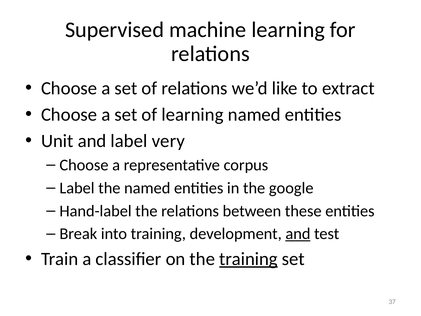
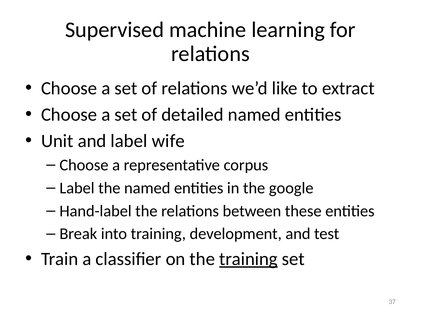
of learning: learning -> detailed
very: very -> wife
and at (298, 234) underline: present -> none
